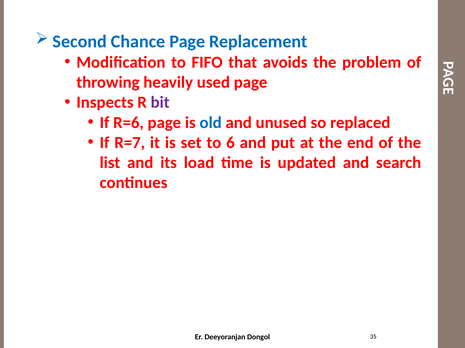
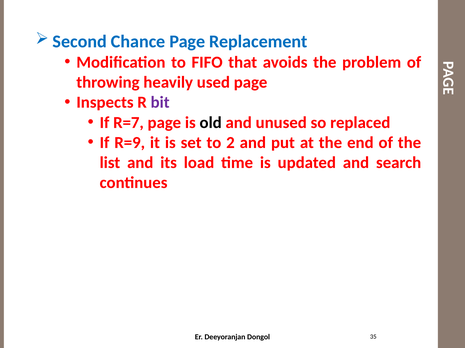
R=6: R=6 -> R=7
old colour: blue -> black
R=7: R=7 -> R=9
6: 6 -> 2
